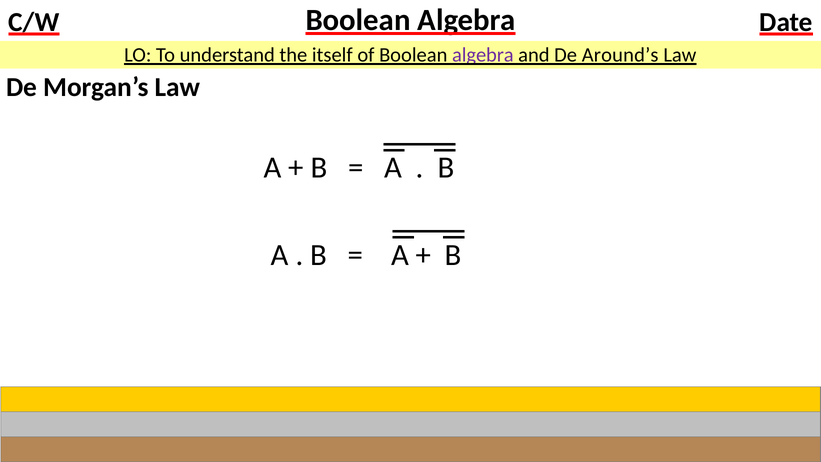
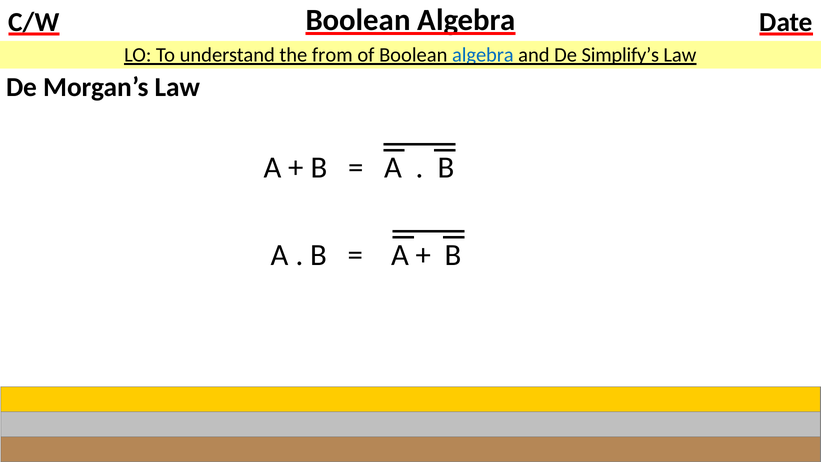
itself: itself -> from
algebra at (483, 55) colour: purple -> blue
Around’s: Around’s -> Simplify’s
